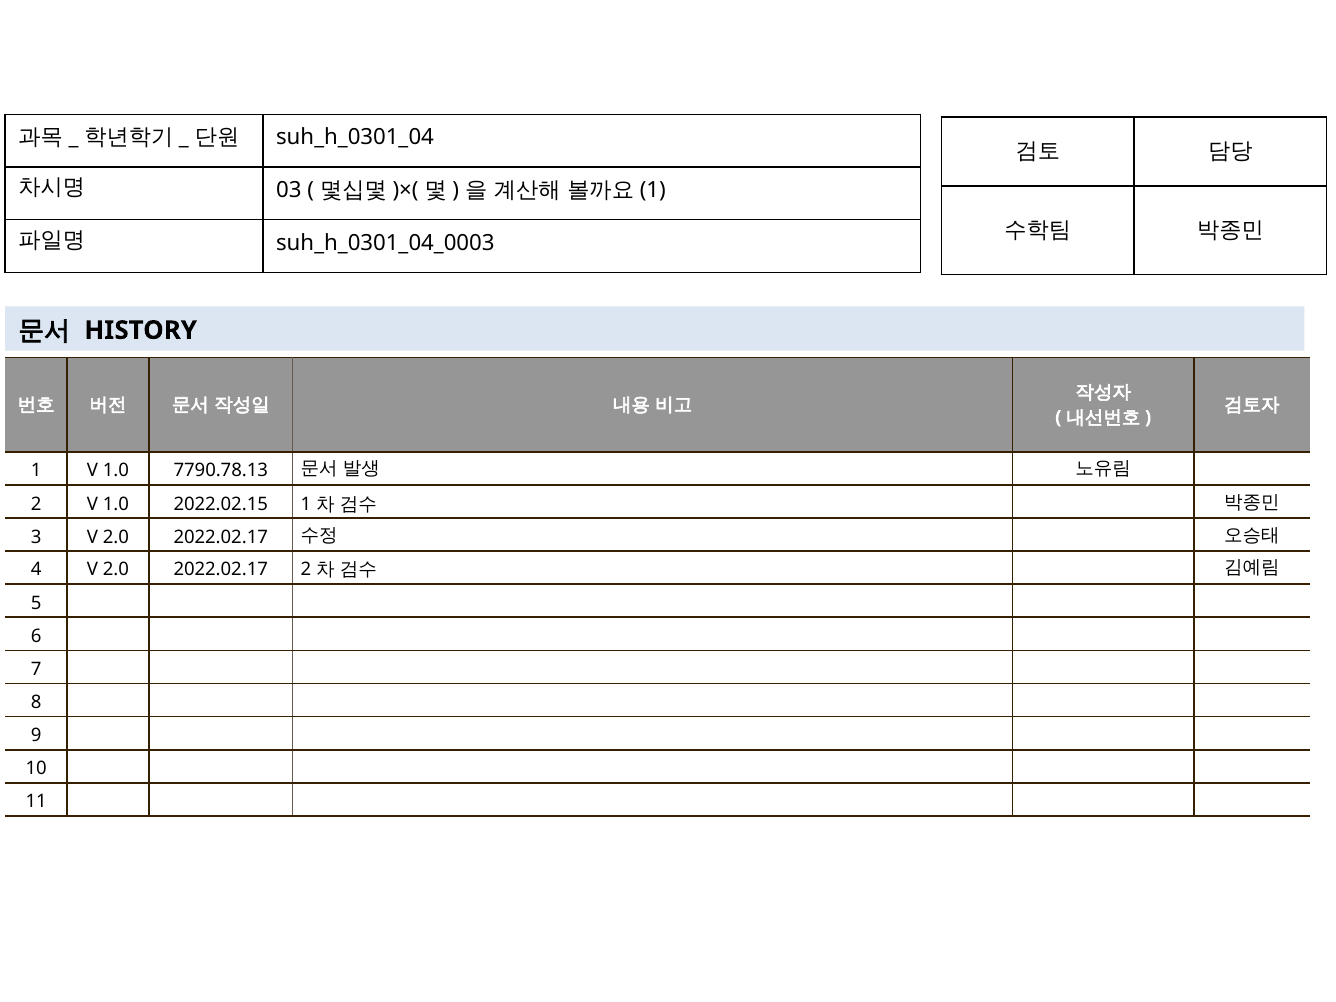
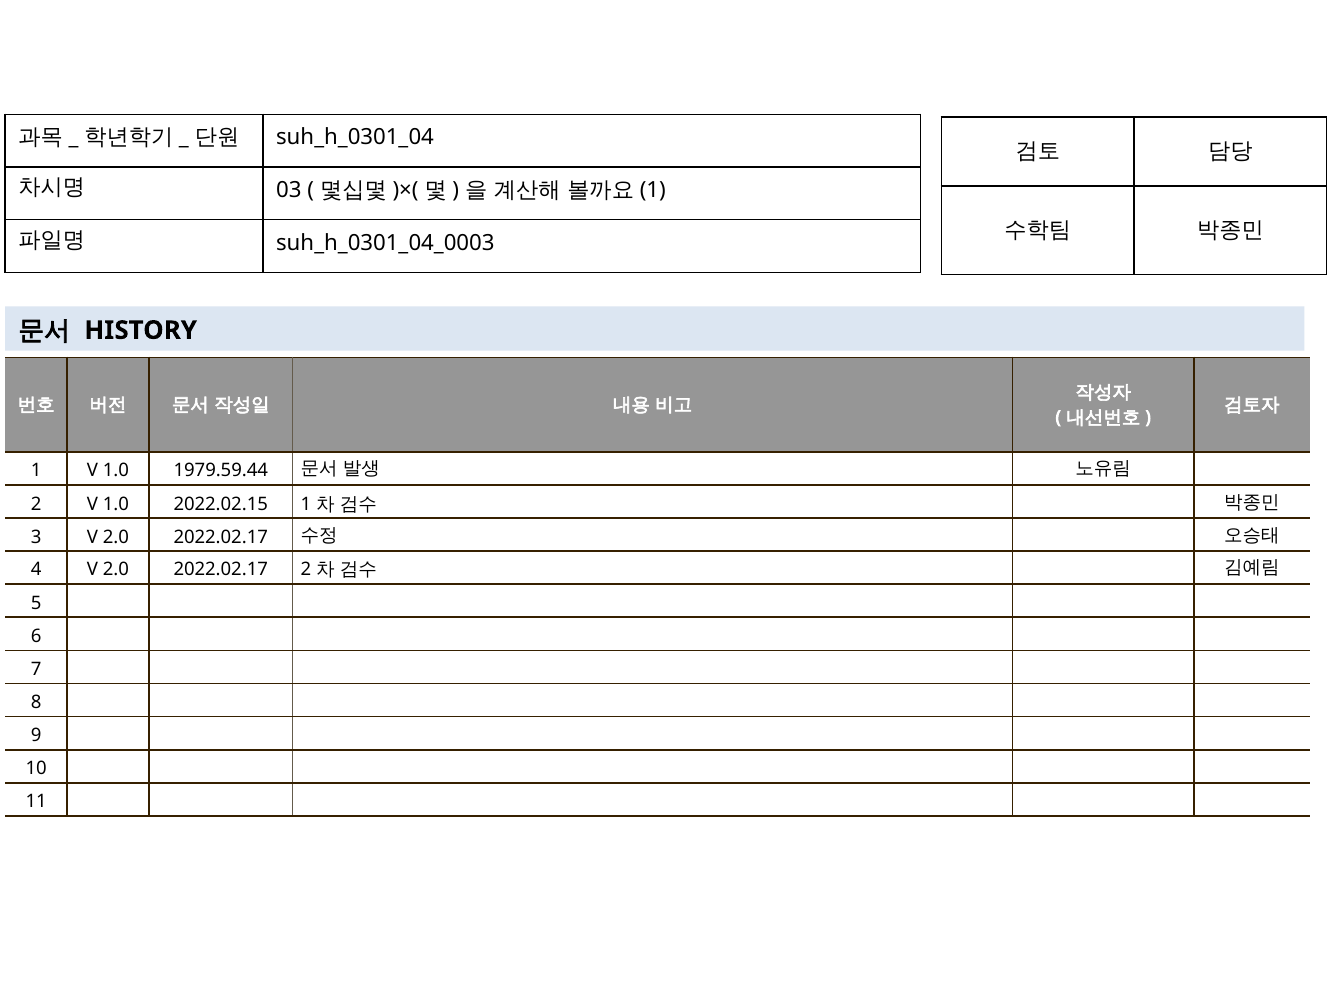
7790.78.13: 7790.78.13 -> 1979.59.44
